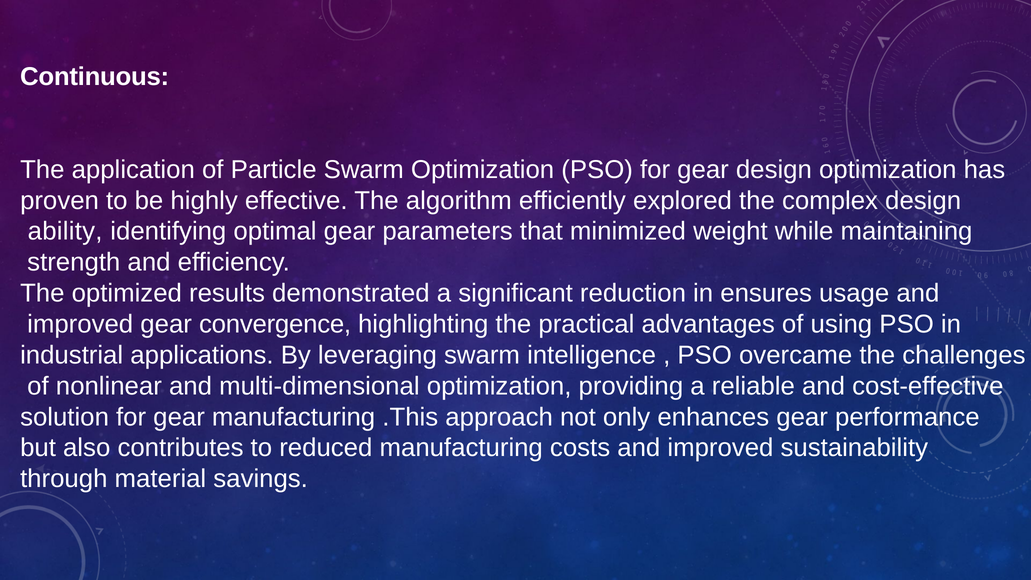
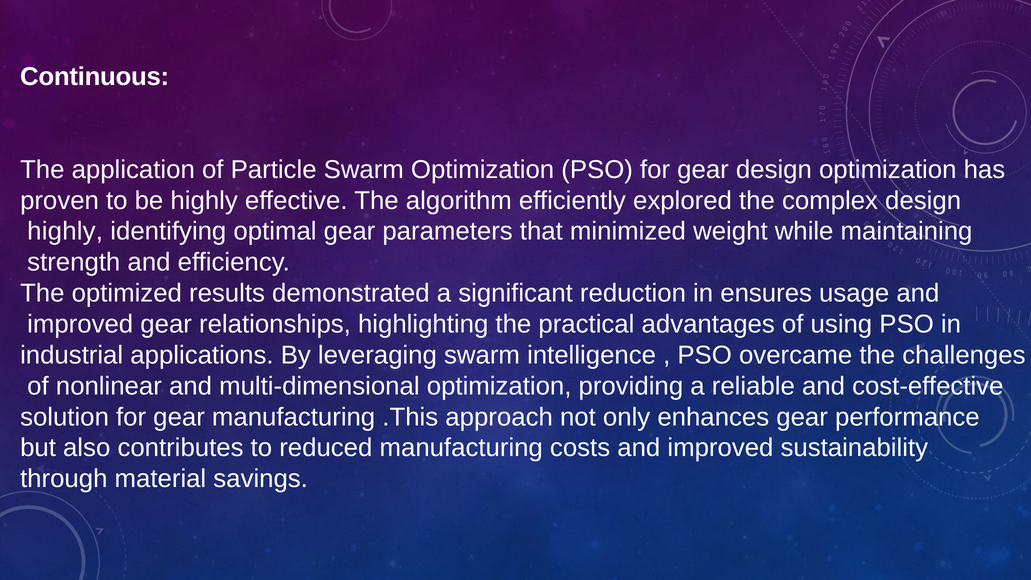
ability at (65, 231): ability -> highly
convergence: convergence -> relationships
